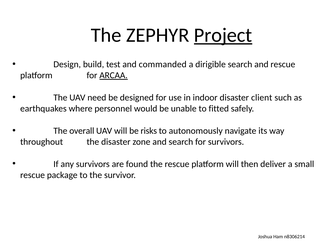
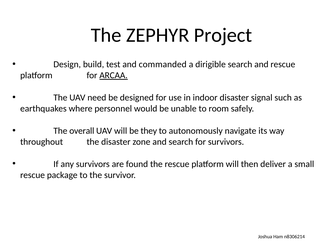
Project underline: present -> none
client: client -> signal
fitted: fitted -> room
risks: risks -> they
